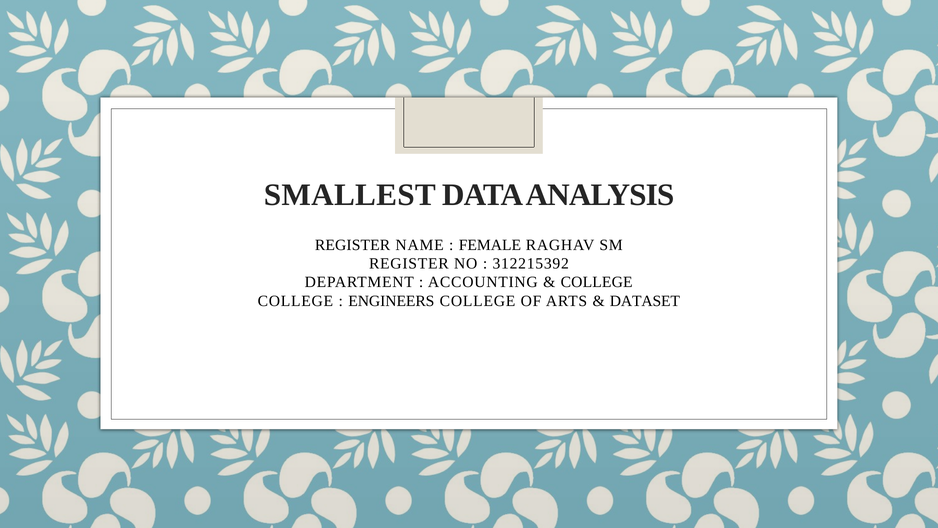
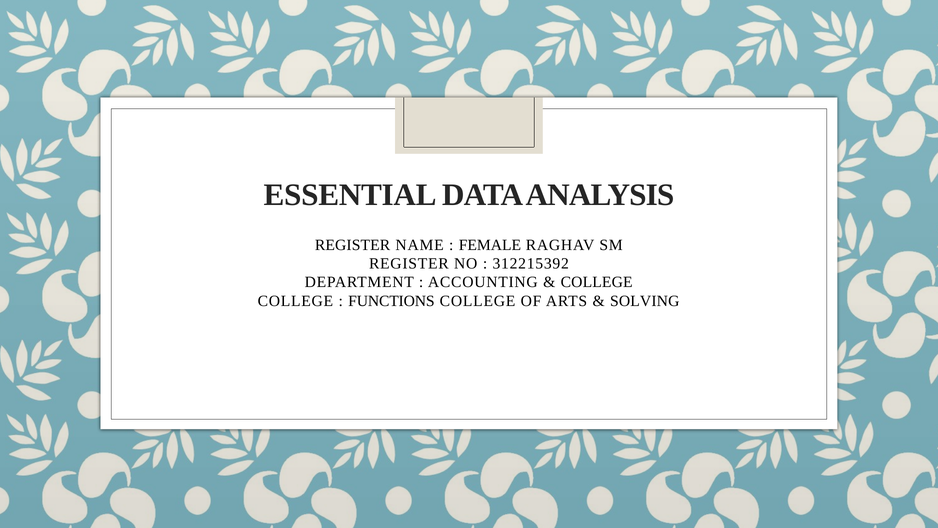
SMALLEST: SMALLEST -> ESSENTIAL
ENGINEERS: ENGINEERS -> FUNCTIONS
DATASET: DATASET -> SOLVING
